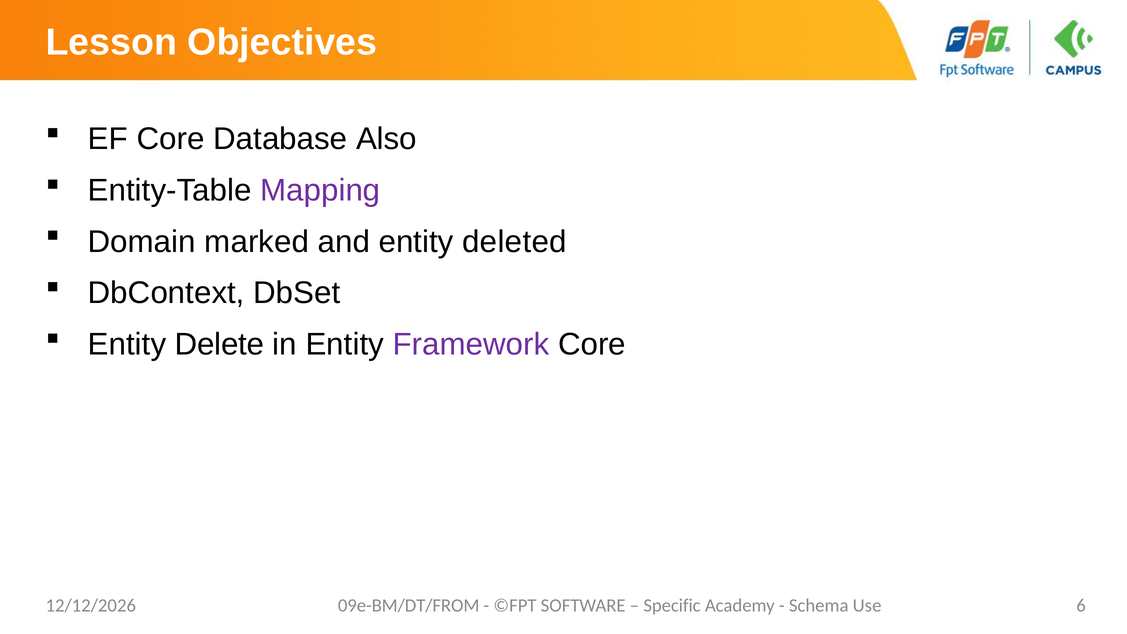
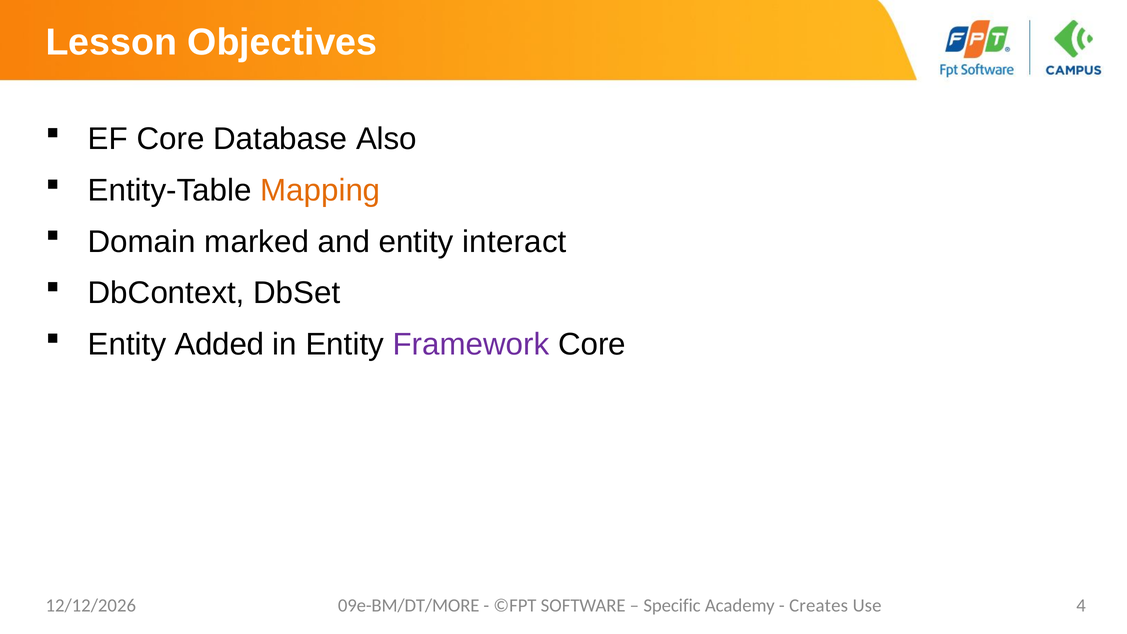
Mapping colour: purple -> orange
deleted: deleted -> interact
Delete: Delete -> Added
09e-BM/DT/FROM: 09e-BM/DT/FROM -> 09e-BM/DT/MORE
Schema: Schema -> Creates
6: 6 -> 4
